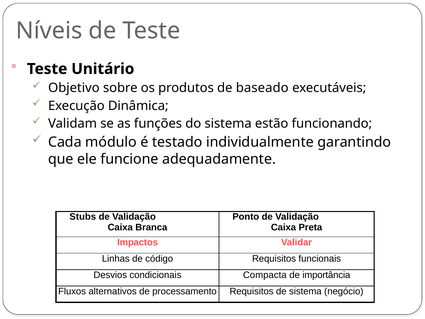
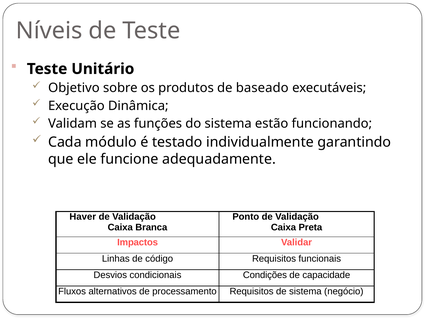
Stubs: Stubs -> Haver
Compacta: Compacta -> Condições
importância: importância -> capacidade
